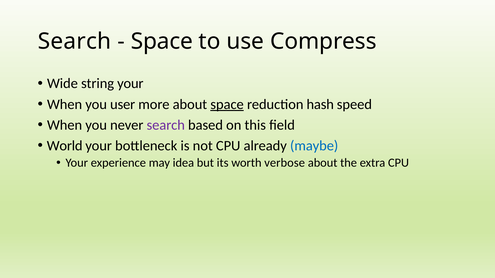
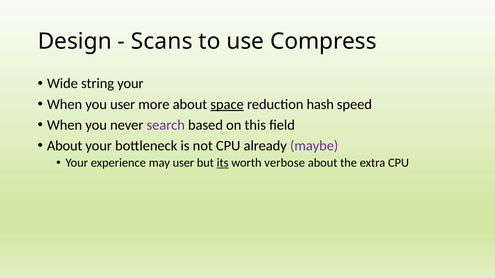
Search at (75, 42): Search -> Design
Space at (162, 42): Space -> Scans
World at (65, 146): World -> About
maybe colour: blue -> purple
may idea: idea -> user
its underline: none -> present
